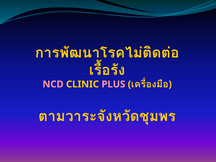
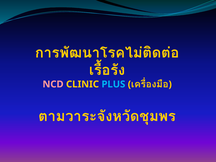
PLUS colour: pink -> light blue
